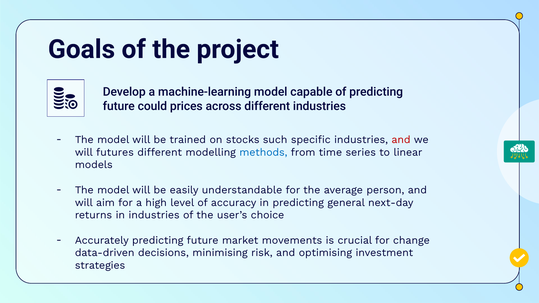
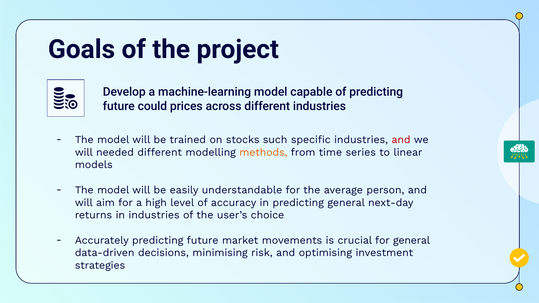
futures: futures -> needed
methods colour: blue -> orange
for change: change -> general
